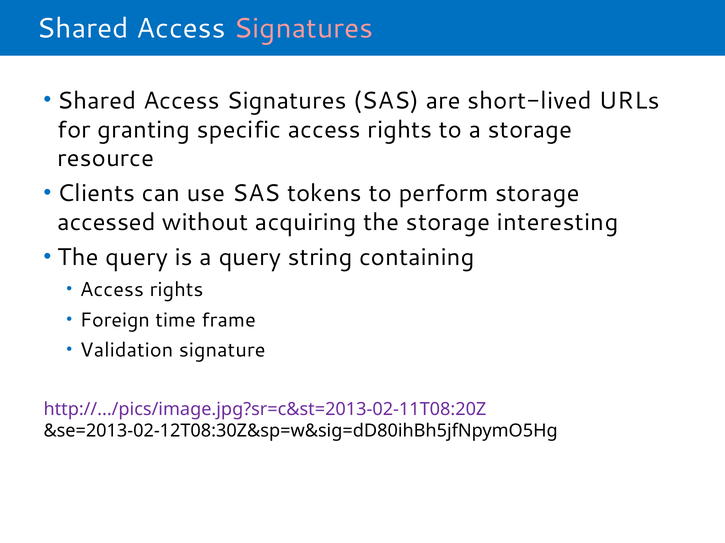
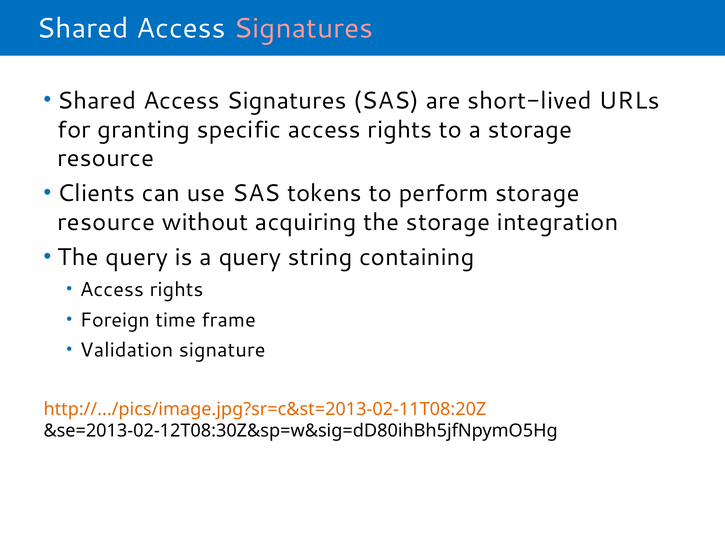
accessed at (106, 223): accessed -> resource
interesting: interesting -> integration
http://.../pics/image.jpg?sr=c&st=2013-02-11T08:20Z colour: purple -> orange
